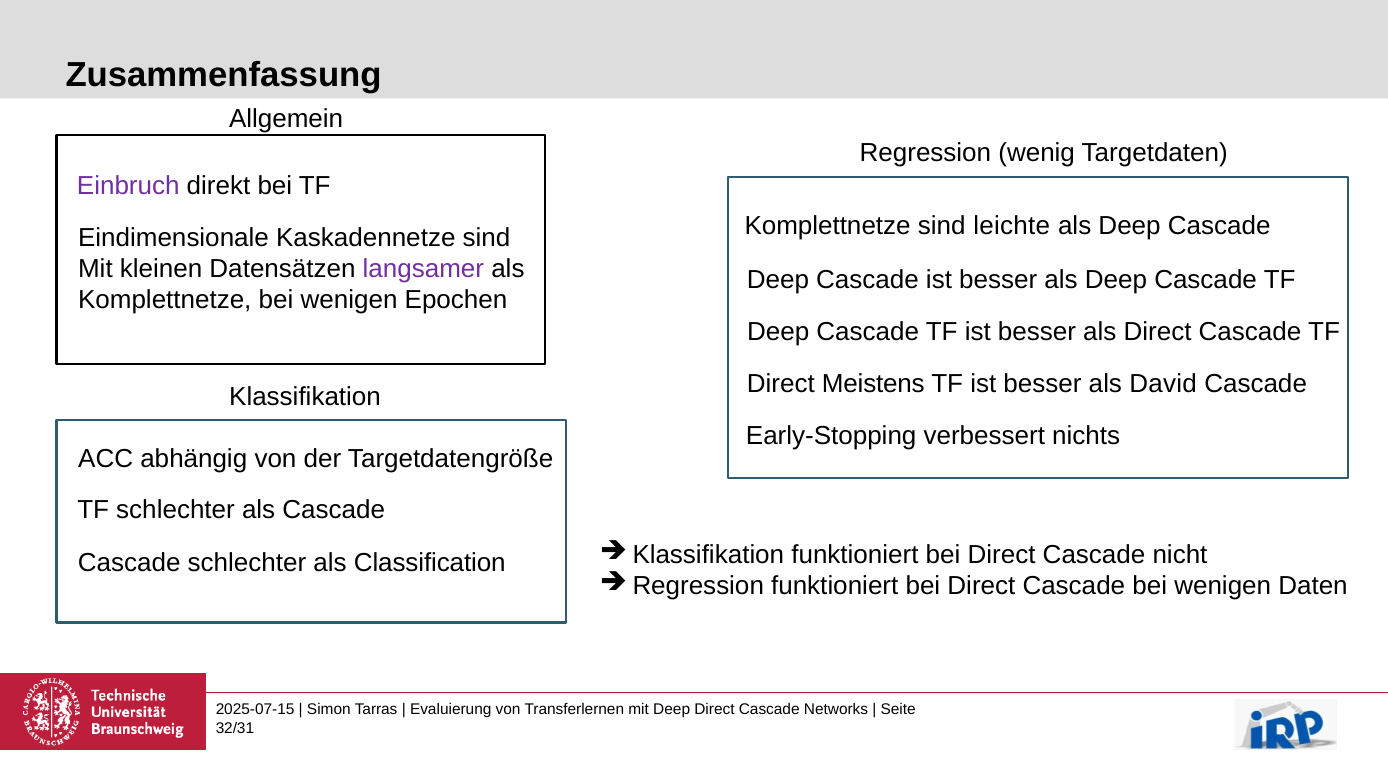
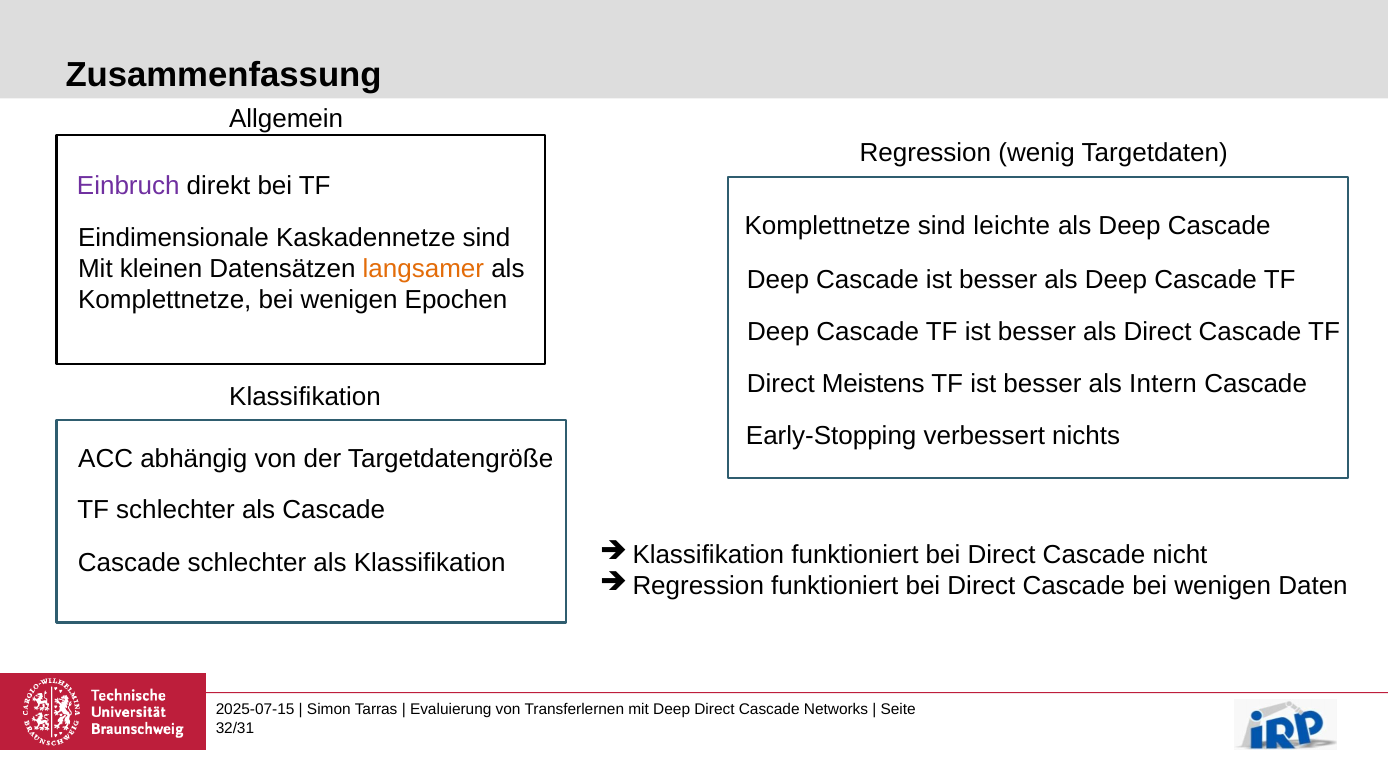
langsamer colour: purple -> orange
David: David -> Intern
als Classification: Classification -> Klassifikation
